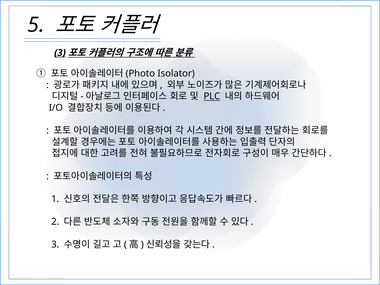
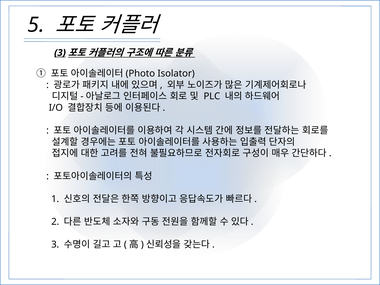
PLC underline: present -> none
